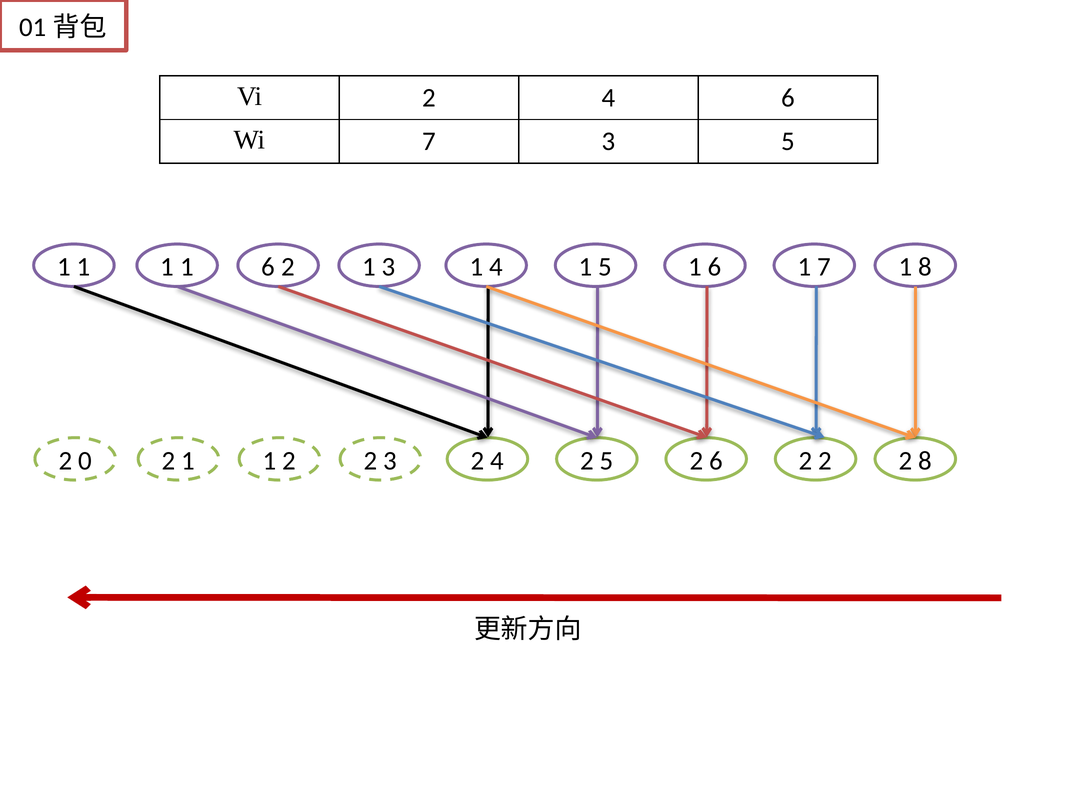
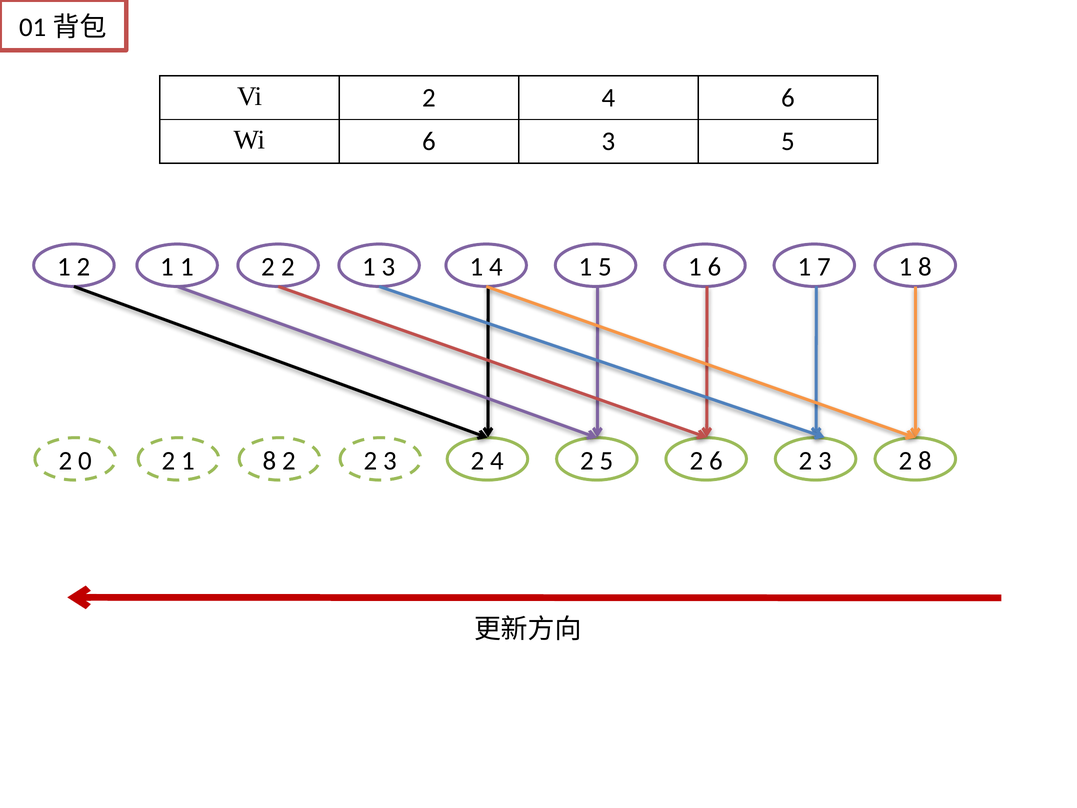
Wi 7: 7 -> 6
1 at (84, 267): 1 -> 2
1 1 6: 6 -> 2
2 1 1: 1 -> 8
6 2 2: 2 -> 3
